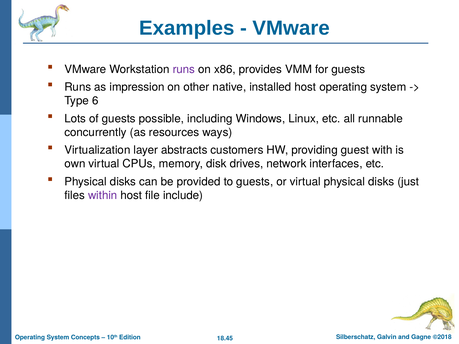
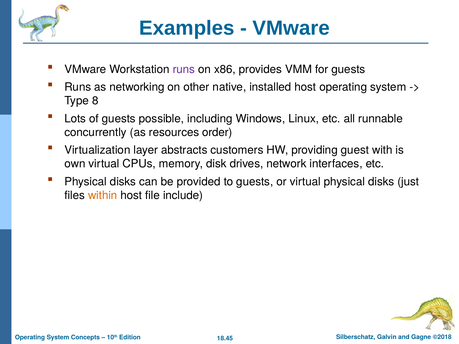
impression: impression -> networking
6: 6 -> 8
ways: ways -> order
within colour: purple -> orange
